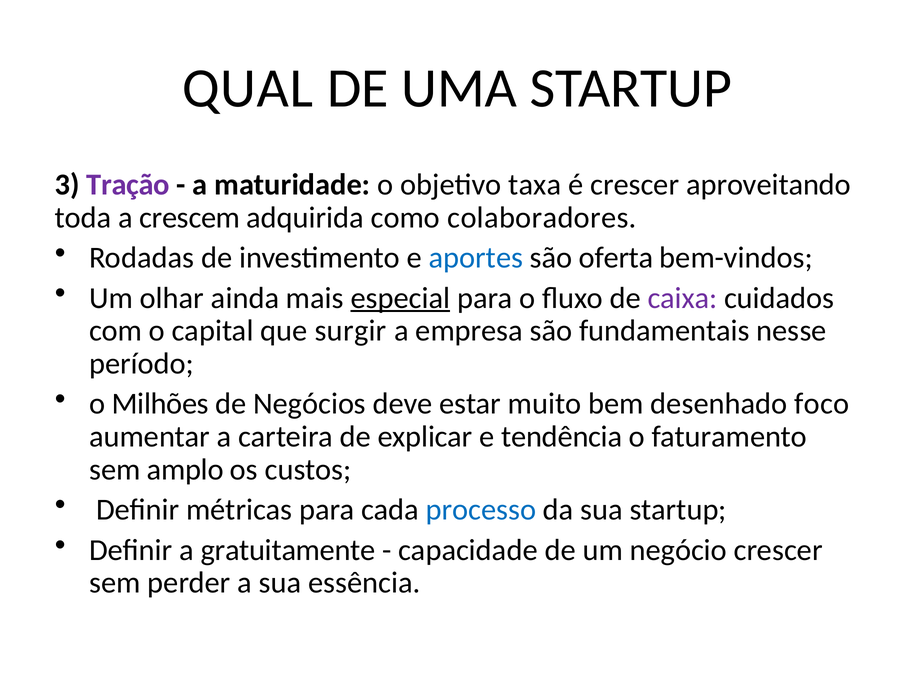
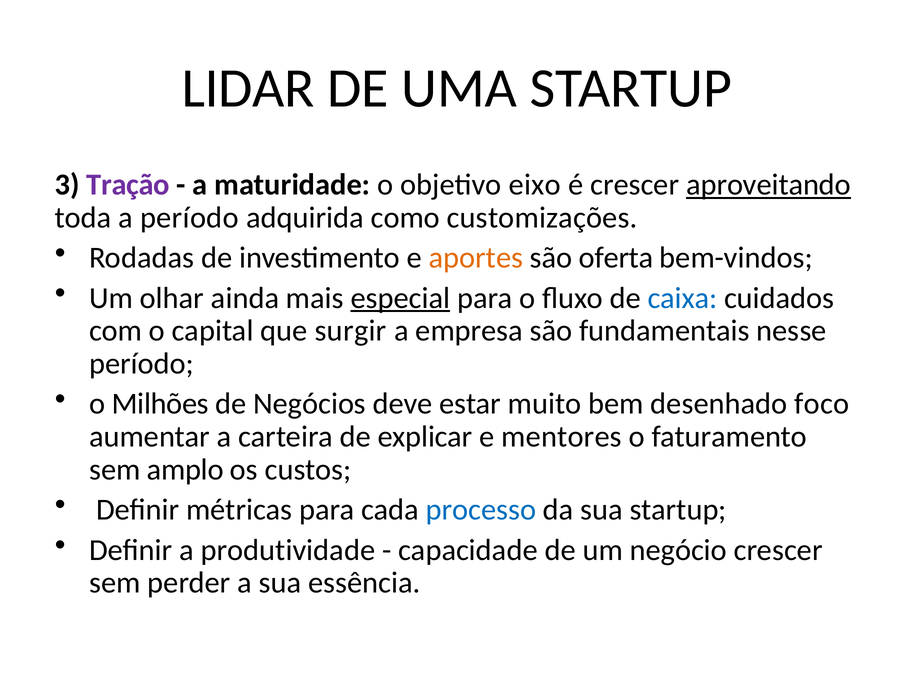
QUAL: QUAL -> LIDAR
taxa: taxa -> eixo
aproveitando underline: none -> present
a crescem: crescem -> período
colaboradores: colaboradores -> customizações
aportes colour: blue -> orange
caixa colour: purple -> blue
tendência: tendência -> mentores
gratuitamente: gratuitamente -> produtividade
